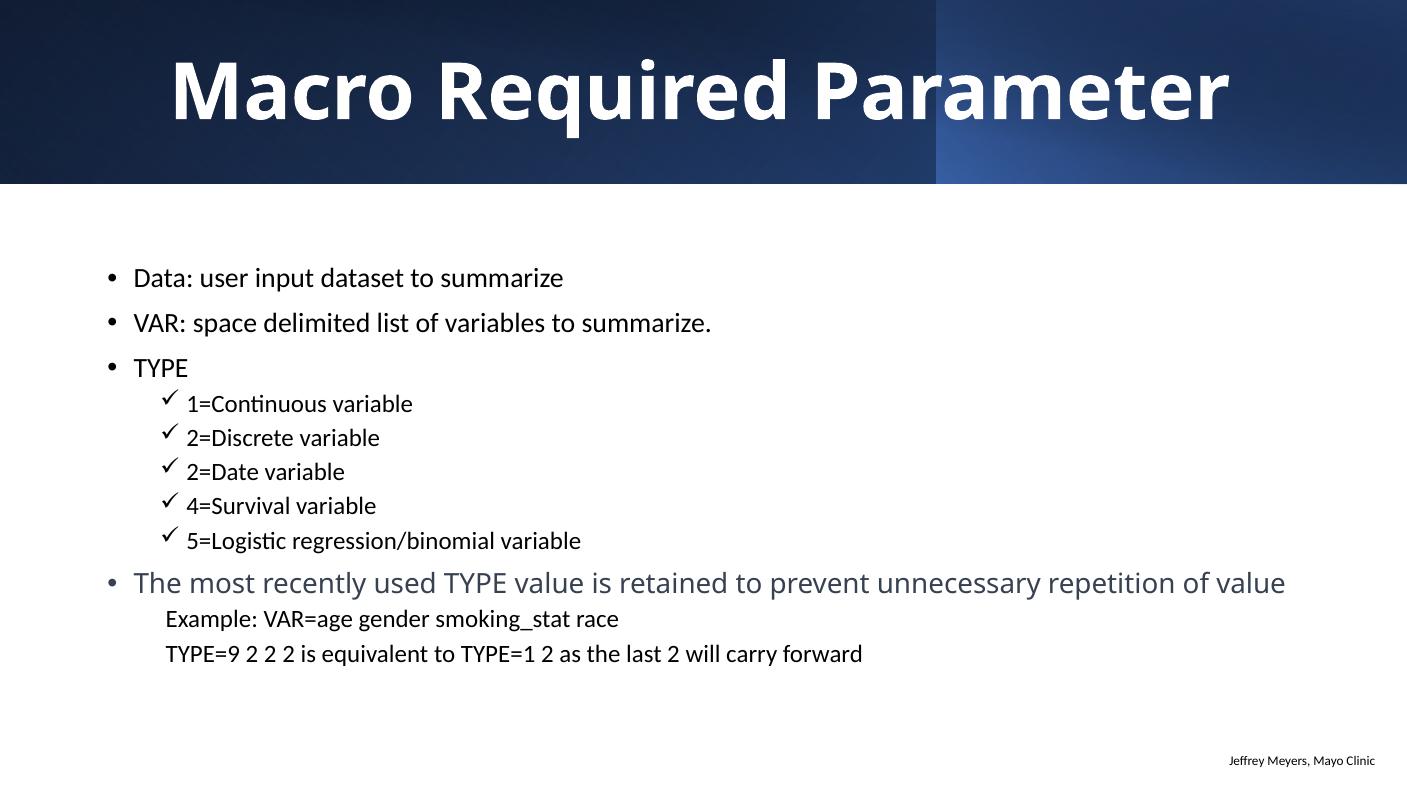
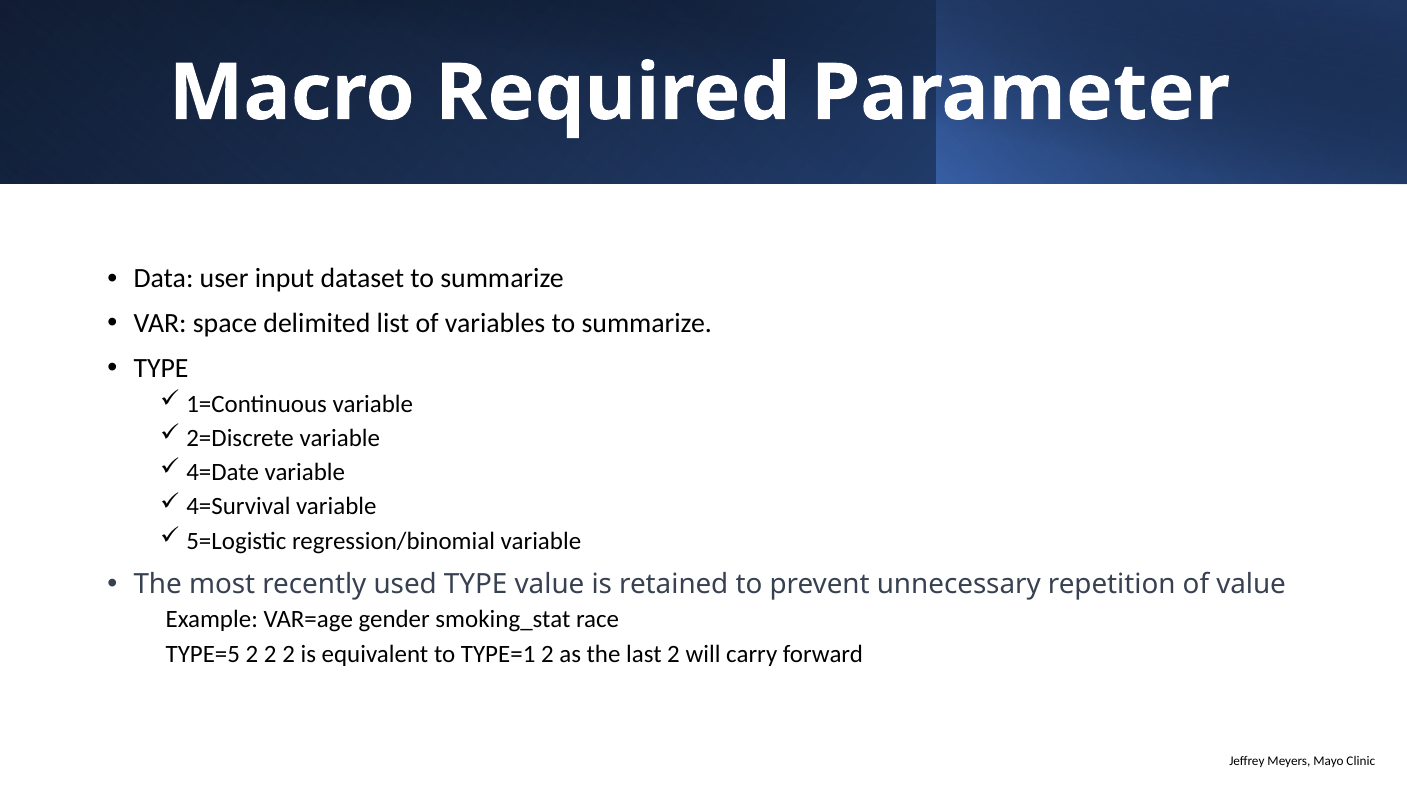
2=Date: 2=Date -> 4=Date
TYPE=9: TYPE=9 -> TYPE=5
